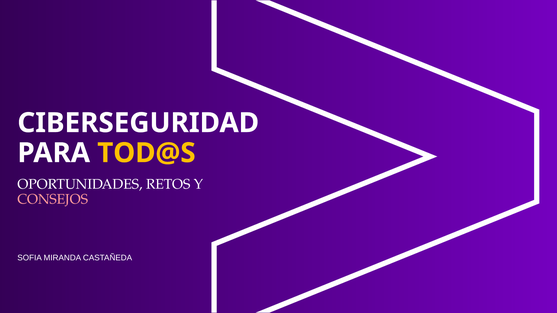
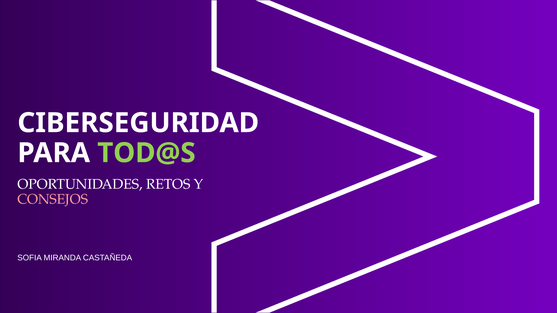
TOD@S colour: yellow -> light green
